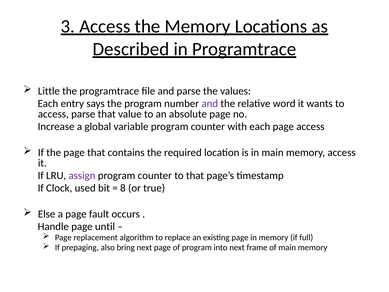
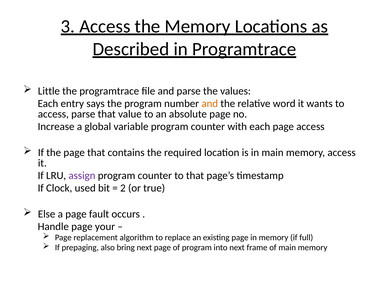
and at (210, 103) colour: purple -> orange
8: 8 -> 2
until: until -> your
